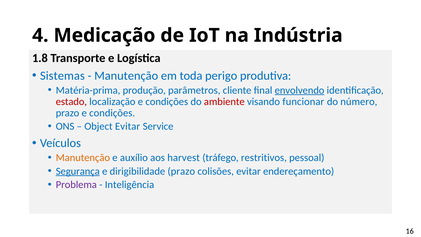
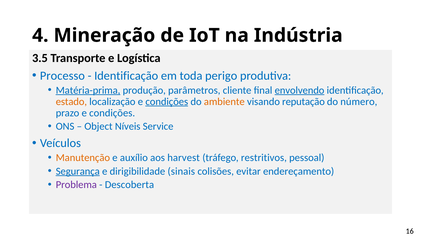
Medicação: Medicação -> Mineração
1.8: 1.8 -> 3.5
Sistemas: Sistemas -> Processo
Manutenção at (126, 76): Manutenção -> Identificação
Matéria-prima underline: none -> present
estado colour: red -> orange
condições at (167, 101) underline: none -> present
ambiente colour: red -> orange
funcionar: funcionar -> reputação
Object Evitar: Evitar -> Níveis
dirigibilidade prazo: prazo -> sinais
Inteligência: Inteligência -> Descoberta
